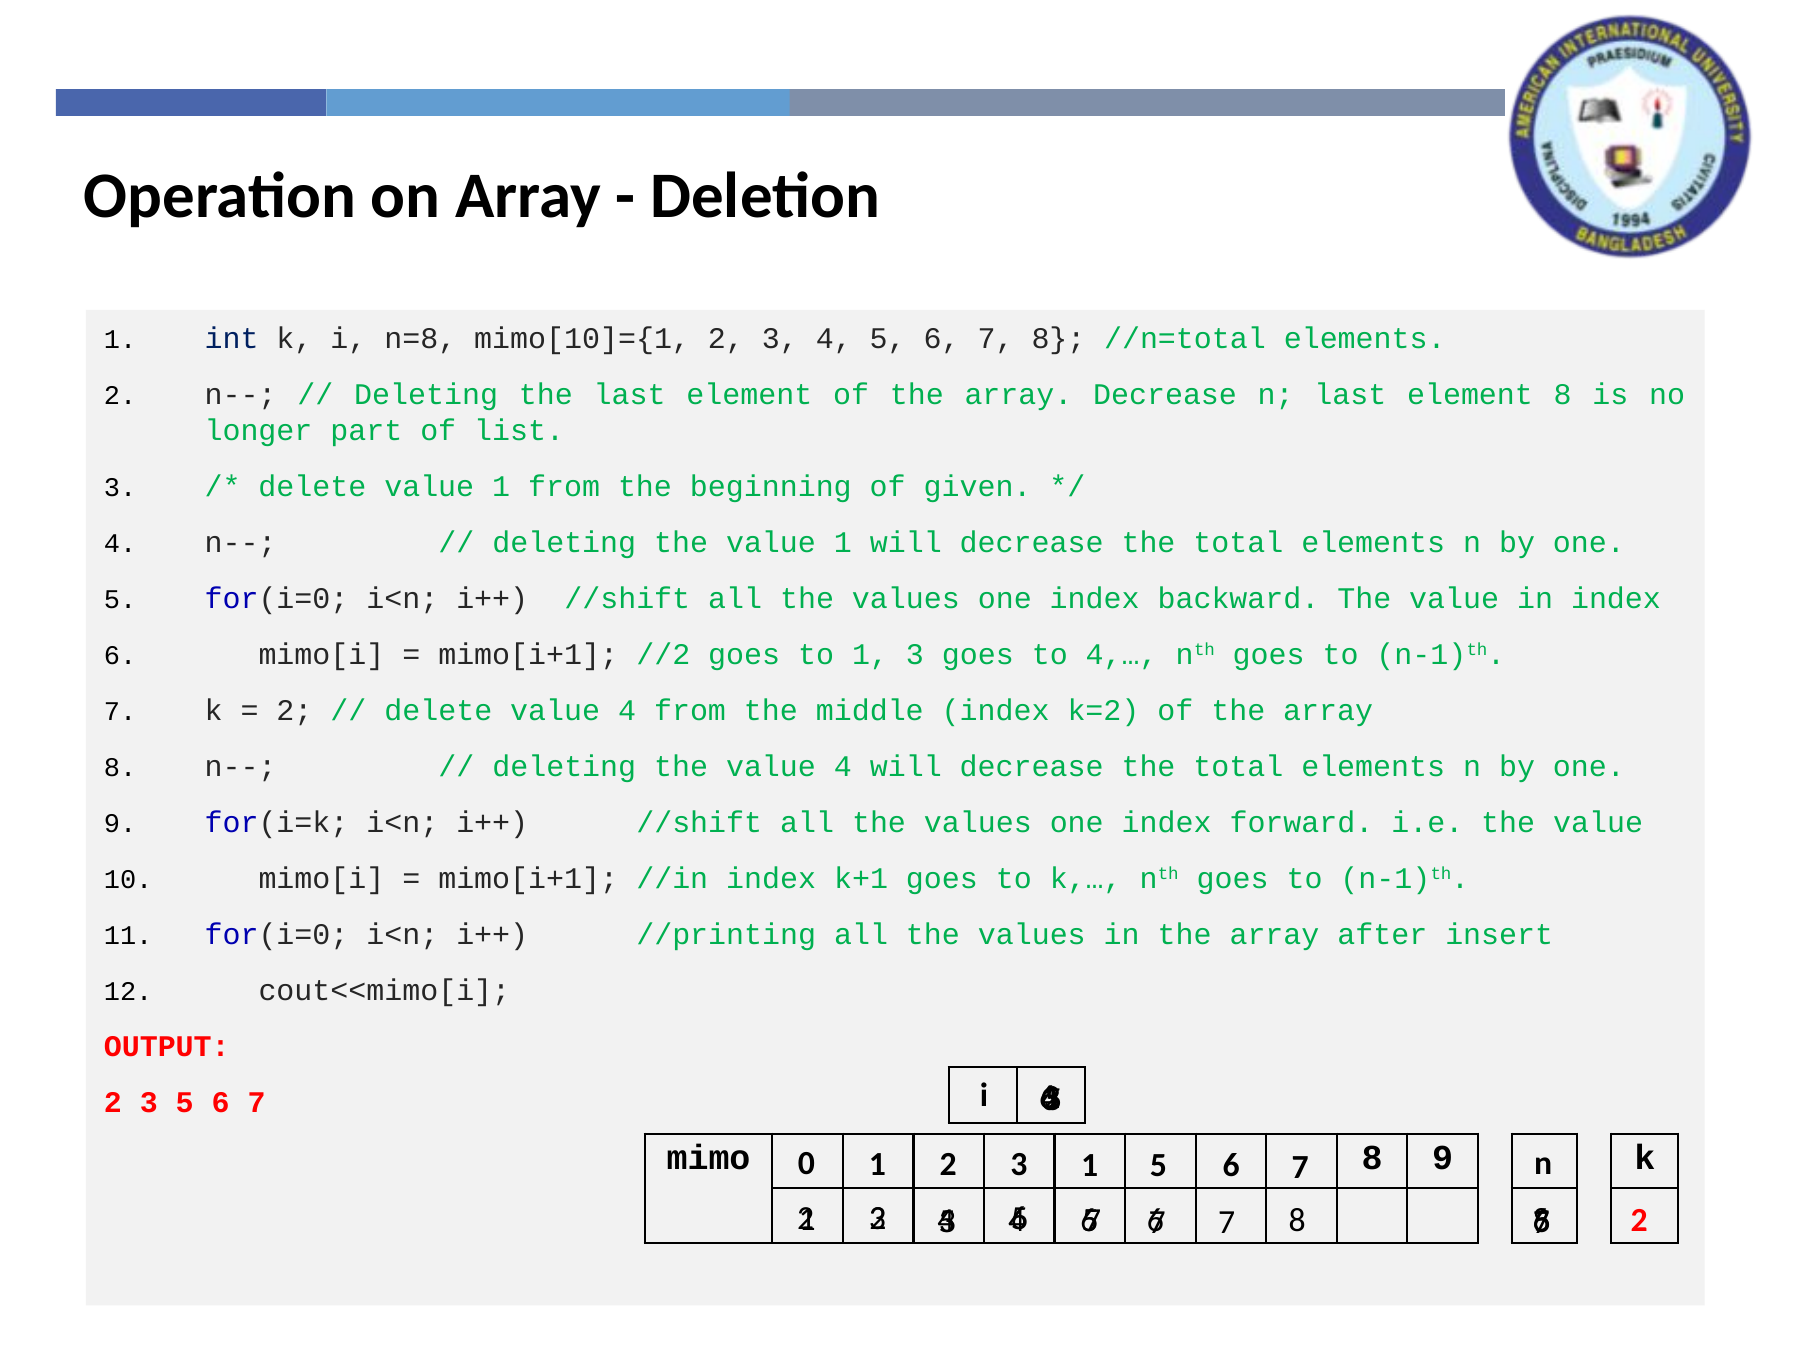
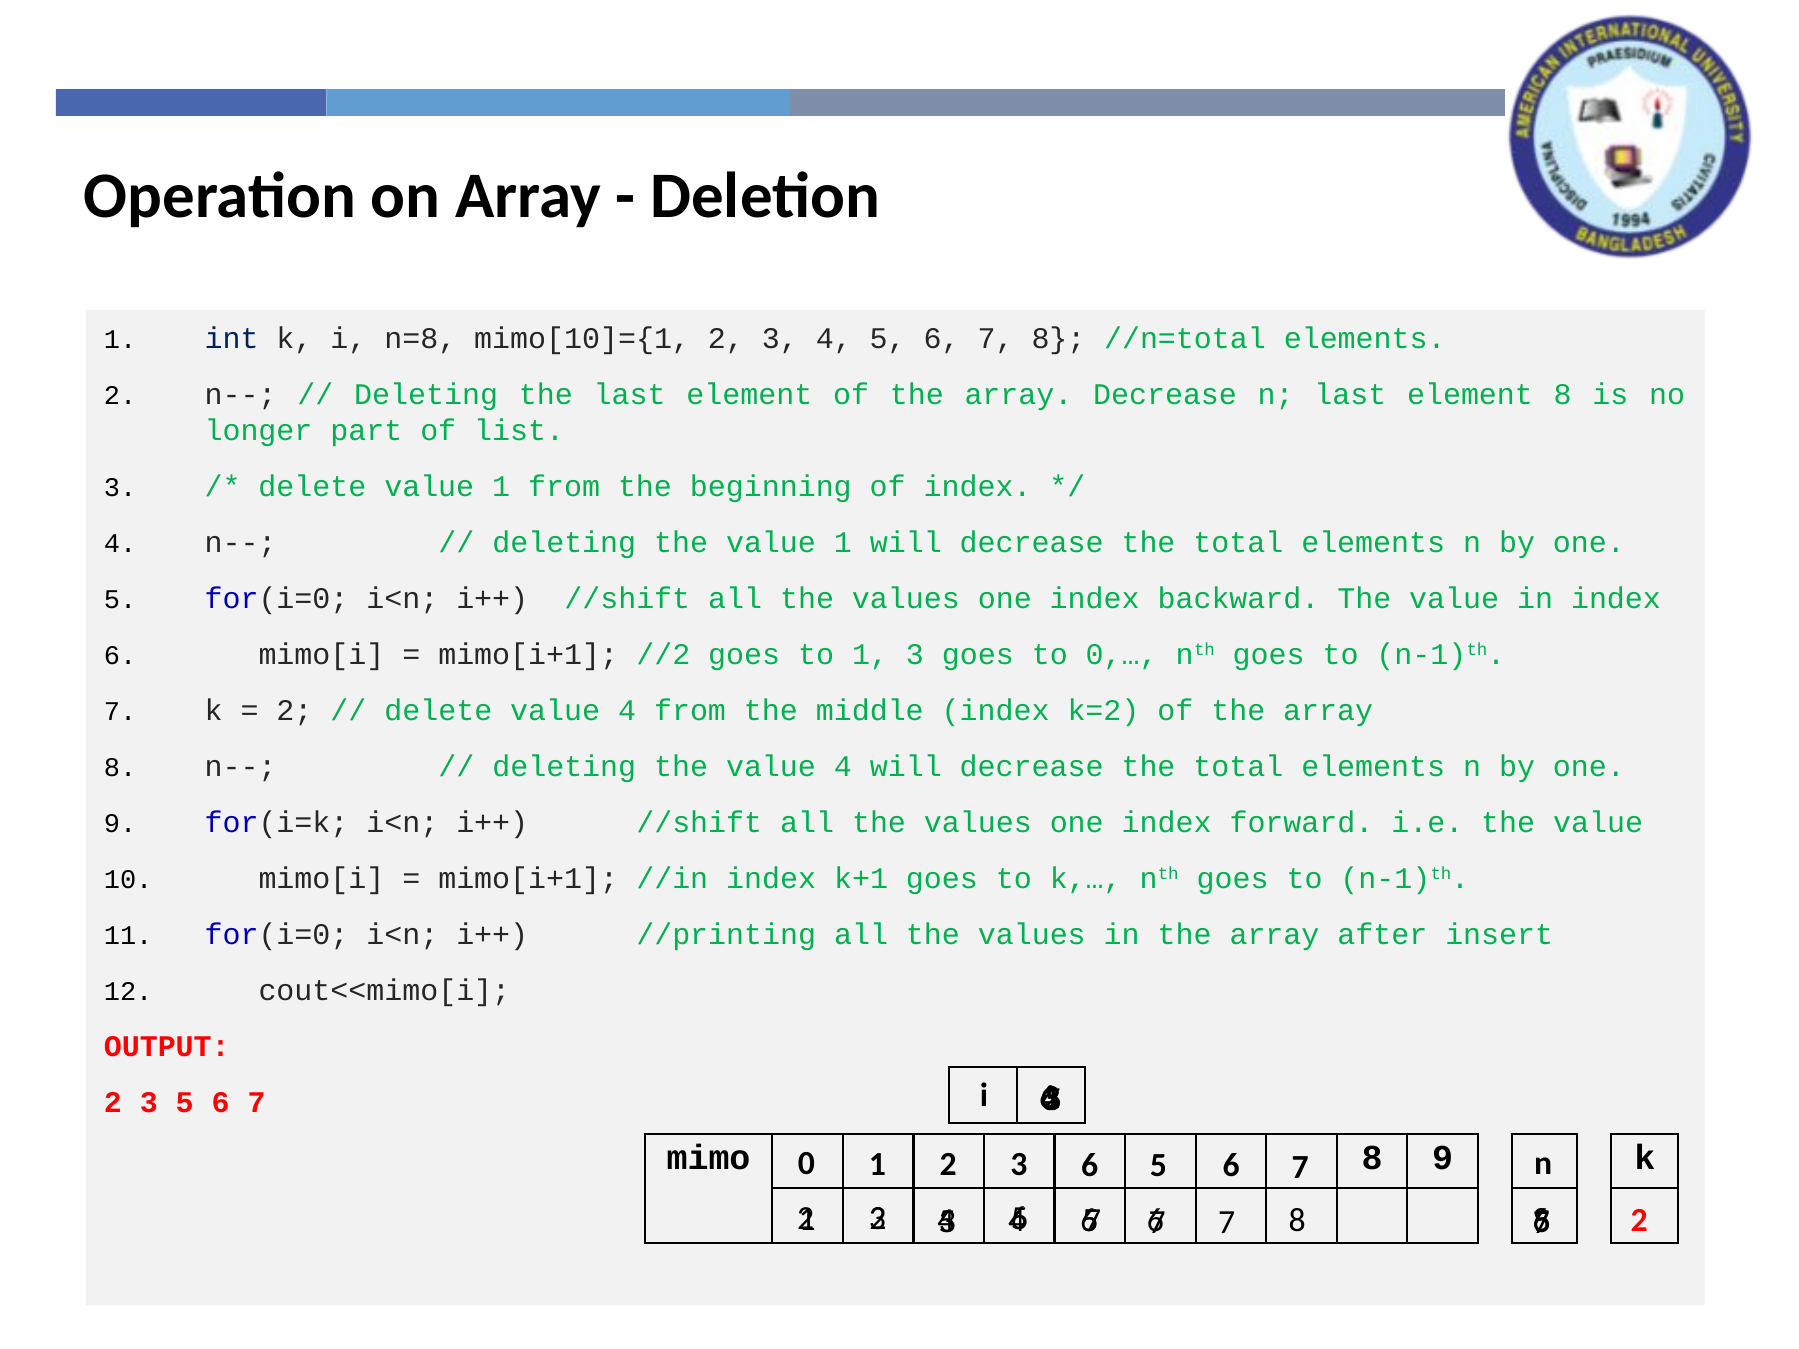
of given: given -> index
4,…: 4,… -> 0,…
3 1: 1 -> 6
